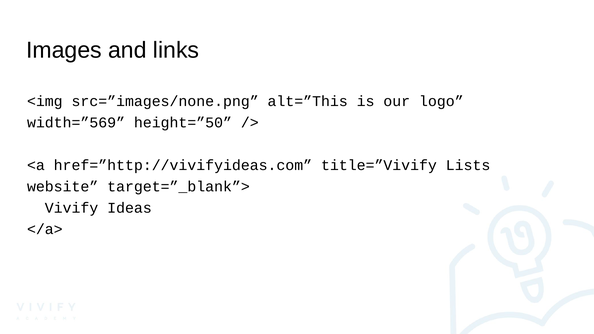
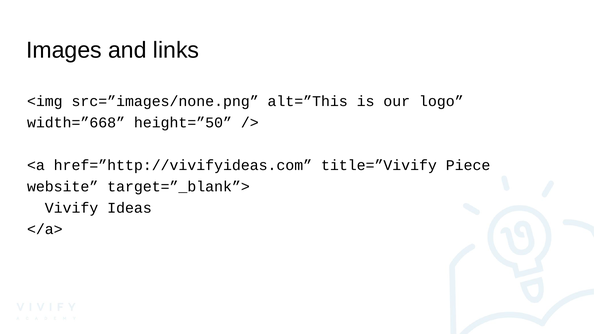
width=”569: width=”569 -> width=”668
Lists: Lists -> Piece
